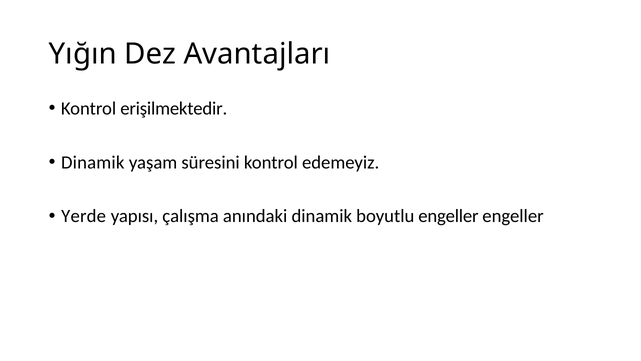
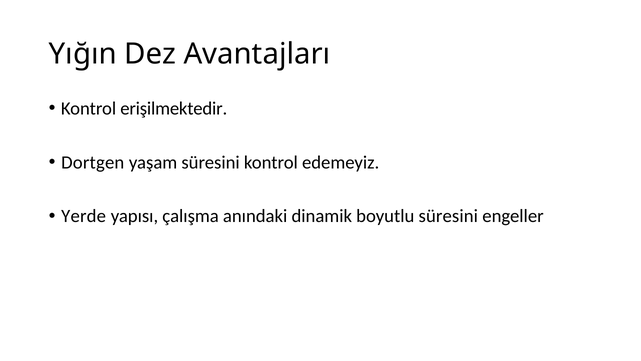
Dinamik at (93, 162): Dinamik -> Dortgen
boyutlu engeller: engeller -> süresini
